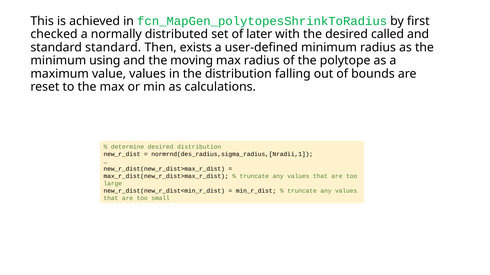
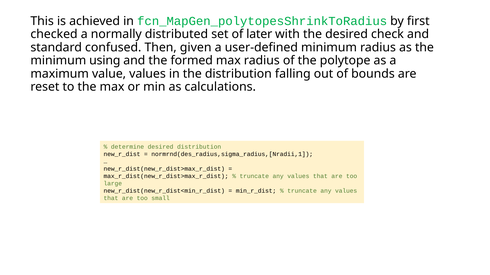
called: called -> check
standard standard: standard -> confused
exists: exists -> given
moving: moving -> formed
